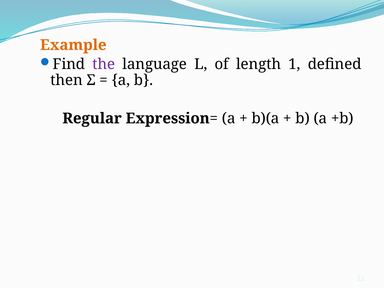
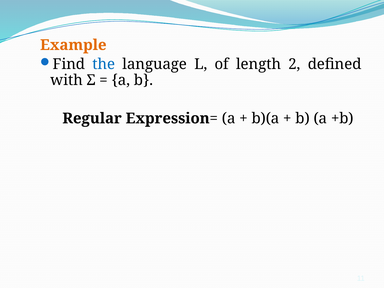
the colour: purple -> blue
1: 1 -> 2
then: then -> with
